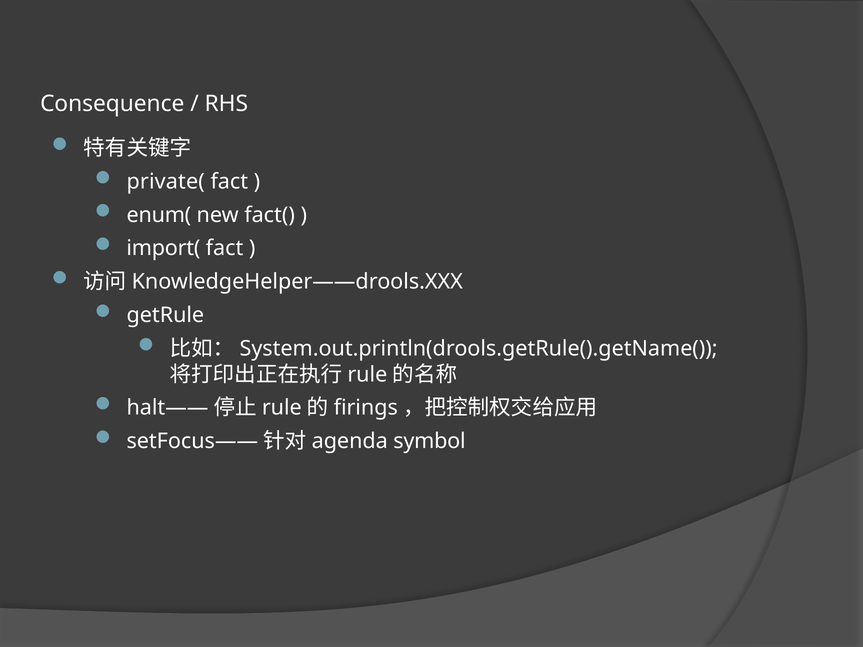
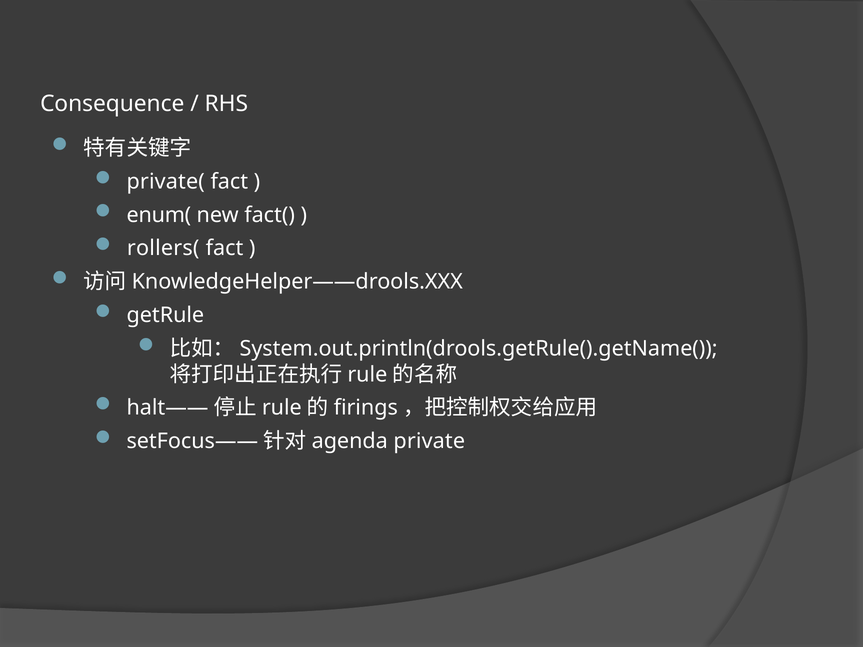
import(: import( -> rollers(
symbol: symbol -> private
